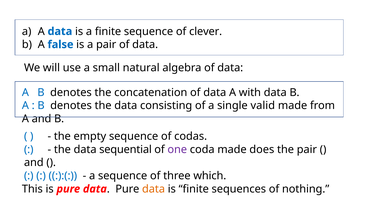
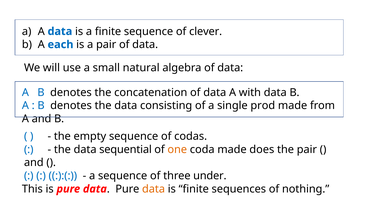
false: false -> each
valid: valid -> prod
one colour: purple -> orange
which: which -> under
